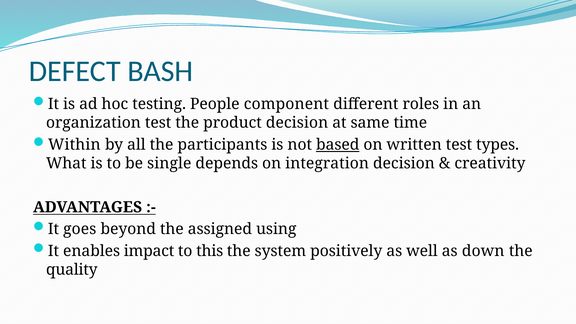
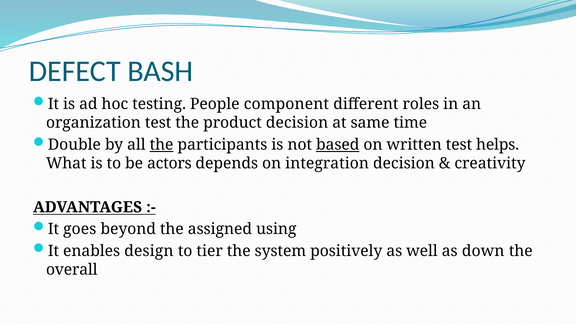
Within: Within -> Double
the at (162, 145) underline: none -> present
types: types -> helps
single: single -> actors
impact: impact -> design
this: this -> tier
quality: quality -> overall
